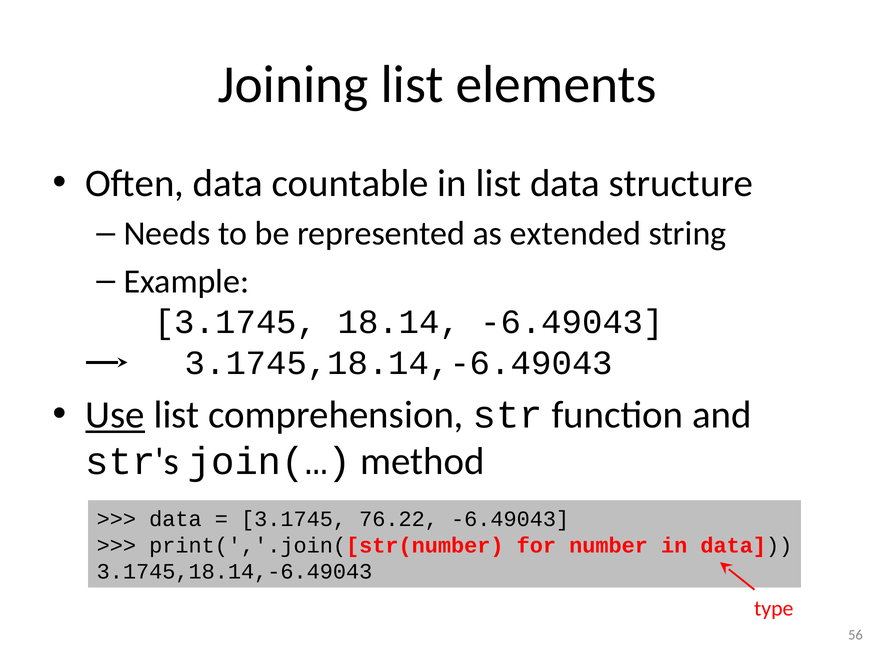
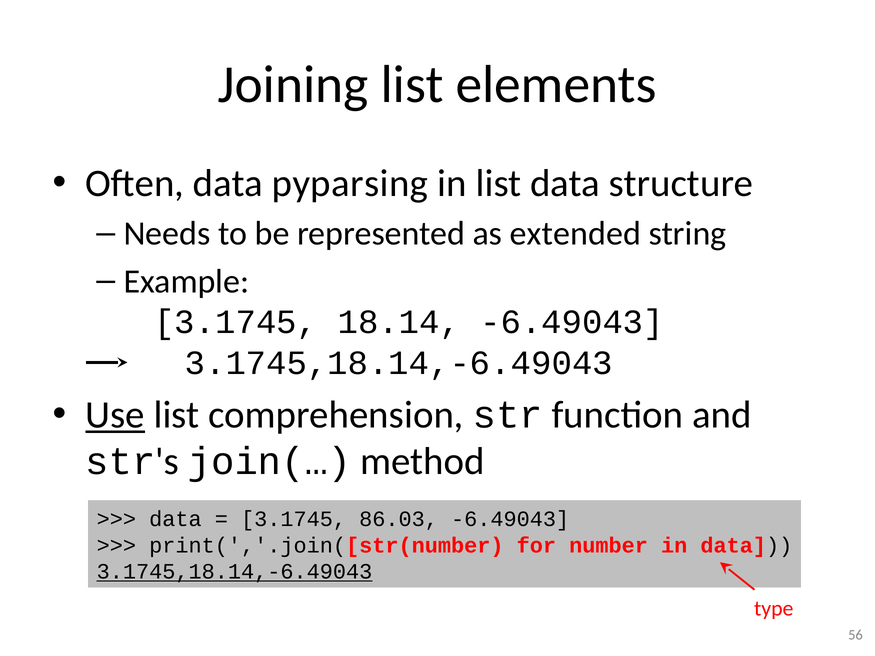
countable: countable -> pyparsing
76.22: 76.22 -> 86.03
3.1745,18.14,-6.49043 at (234, 572) underline: none -> present
